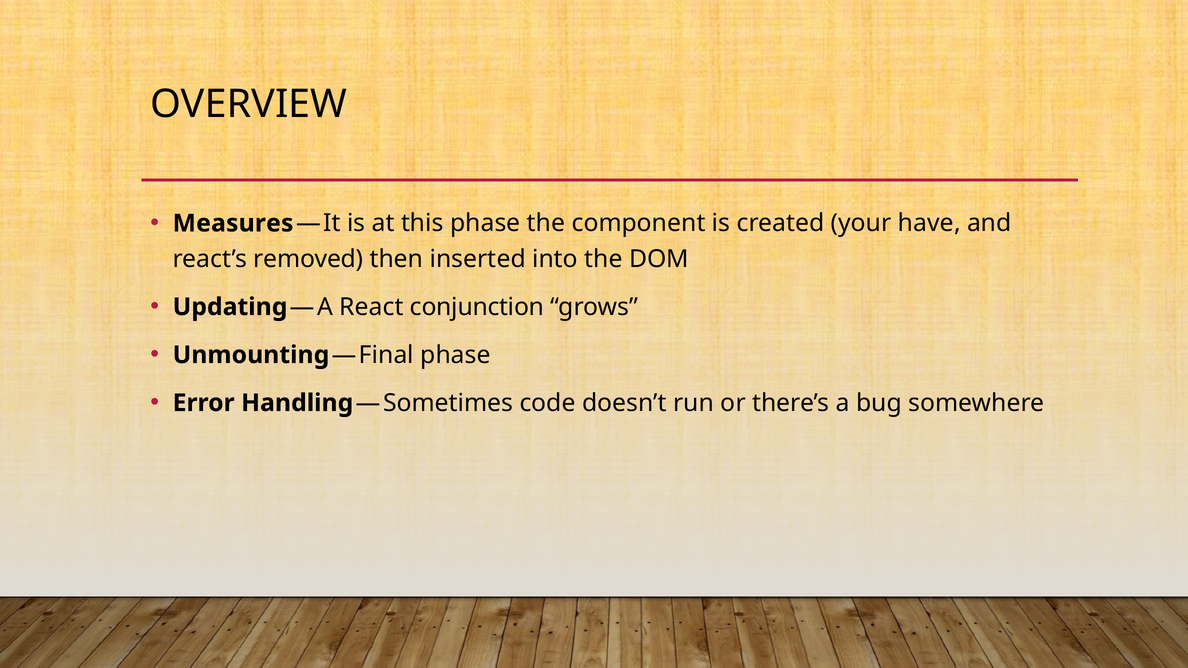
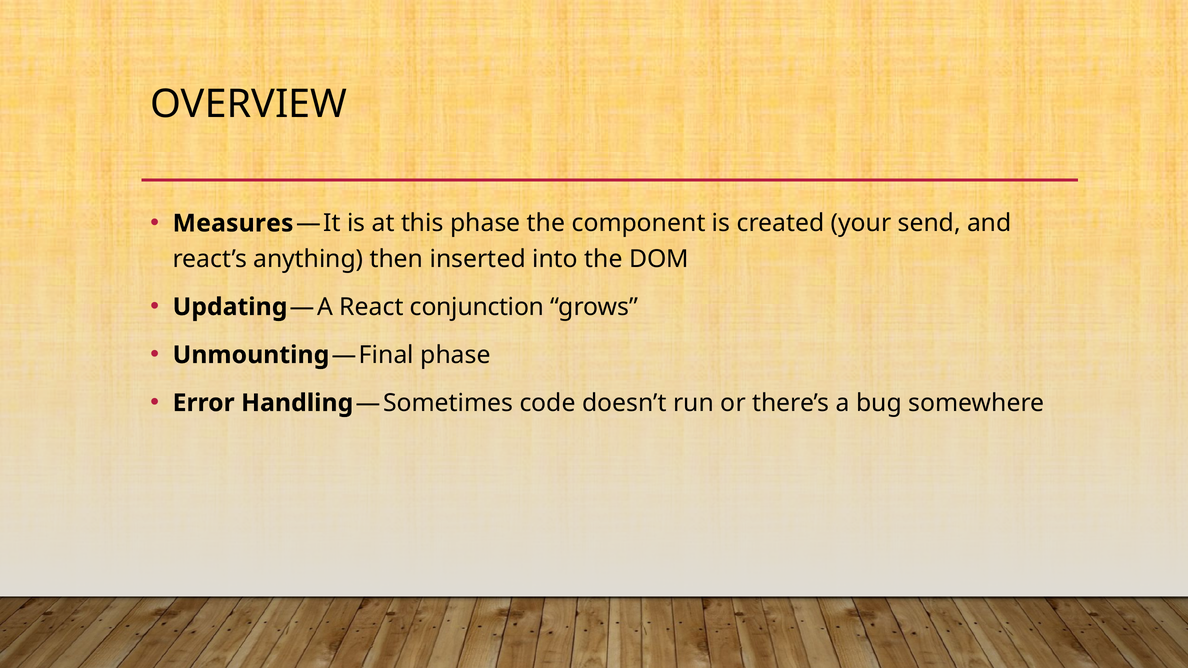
have: have -> send
removed: removed -> anything
